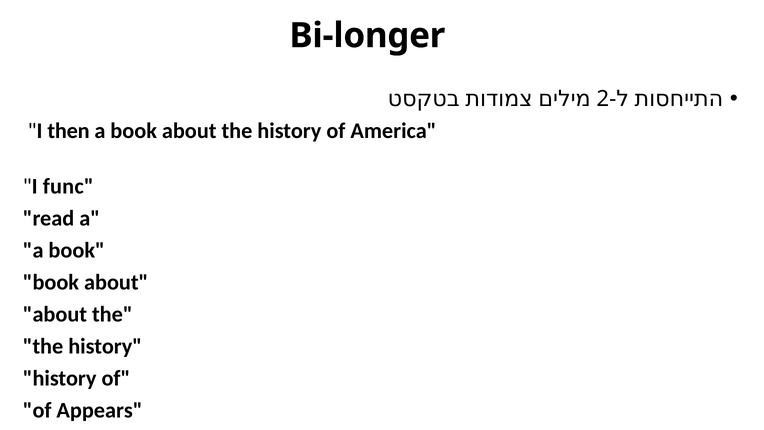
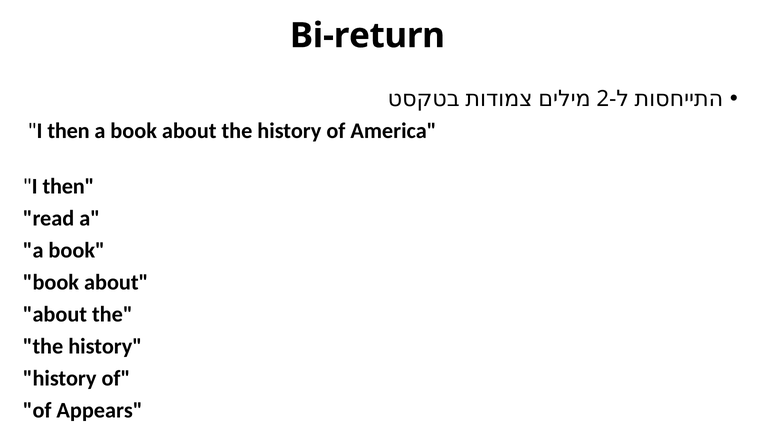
Bi-longer: Bi-longer -> Bi-return
func at (68, 186): func -> then
